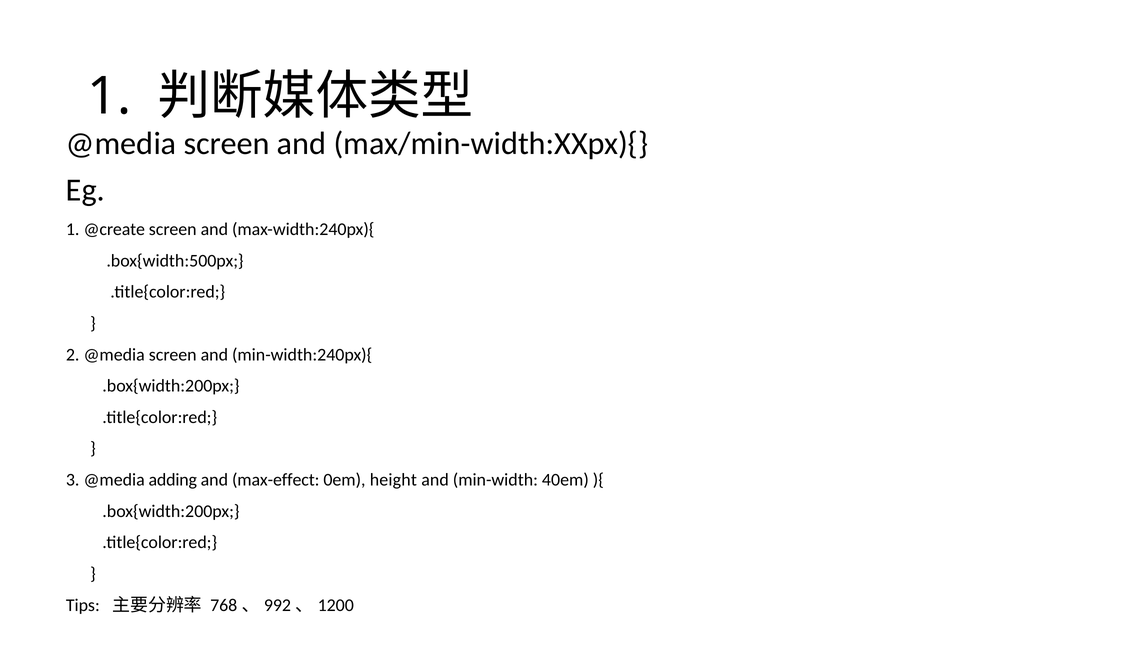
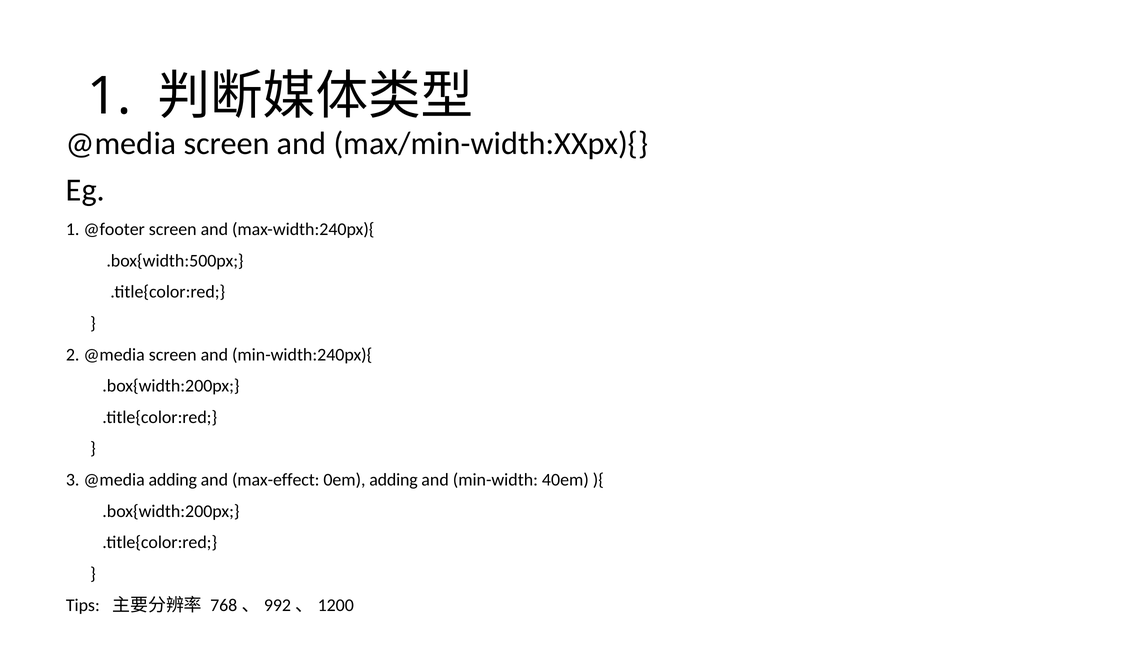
@create: @create -> @footer
0em height: height -> adding
